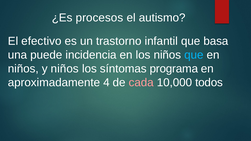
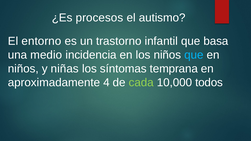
efectivo: efectivo -> entorno
puede: puede -> medio
y niños: niños -> niñas
programa: programa -> temprana
cada colour: pink -> light green
